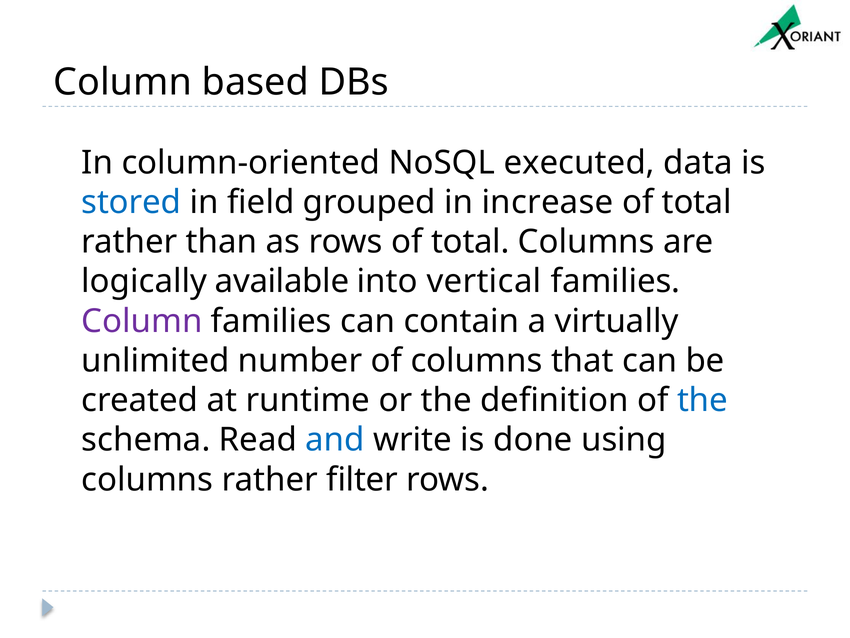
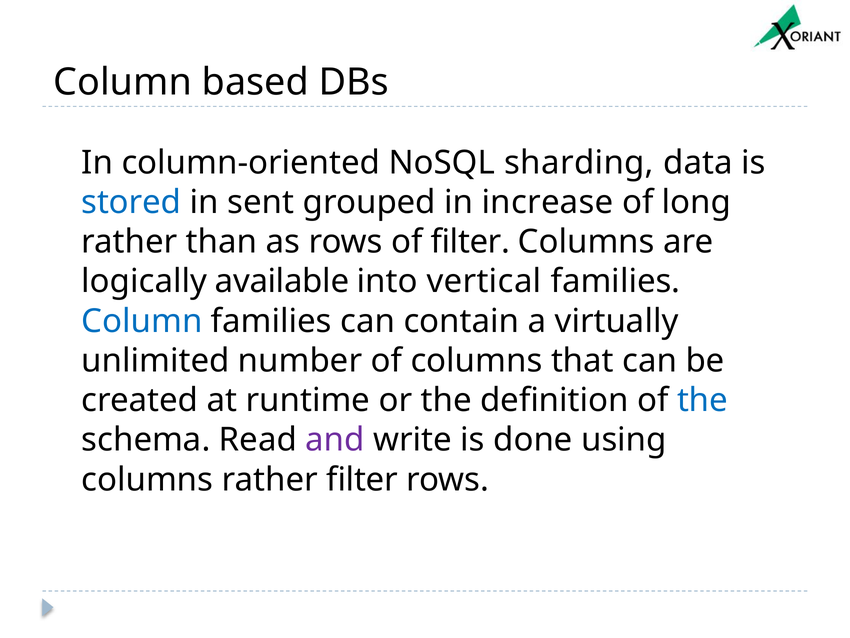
executed: executed -> sharding
field: field -> sent
total at (697, 202): total -> long
rows of total: total -> filter
Column at (142, 321) colour: purple -> blue
and colour: blue -> purple
